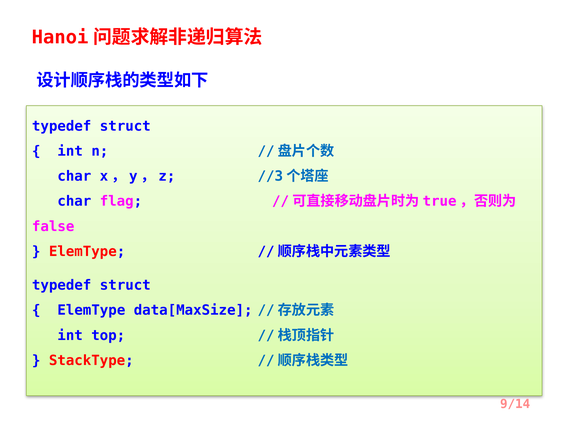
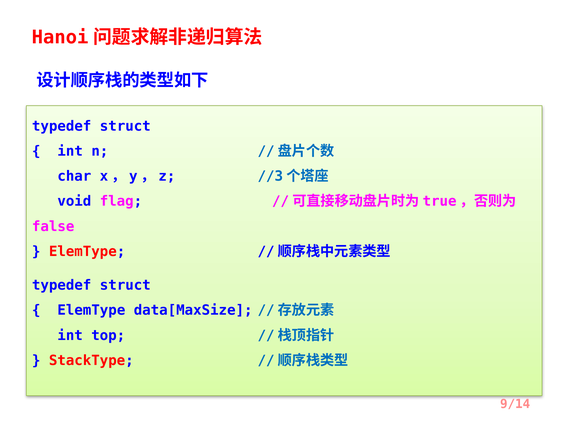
char at (74, 201): char -> void
